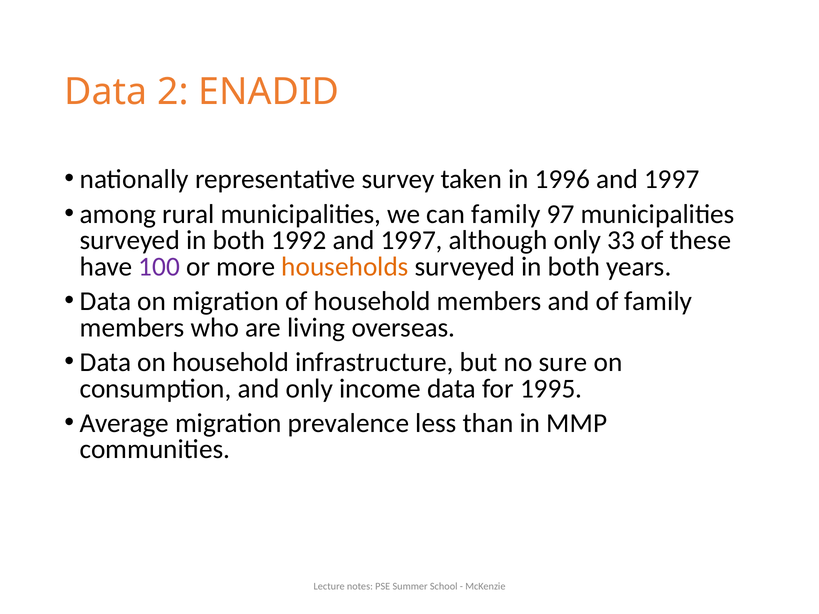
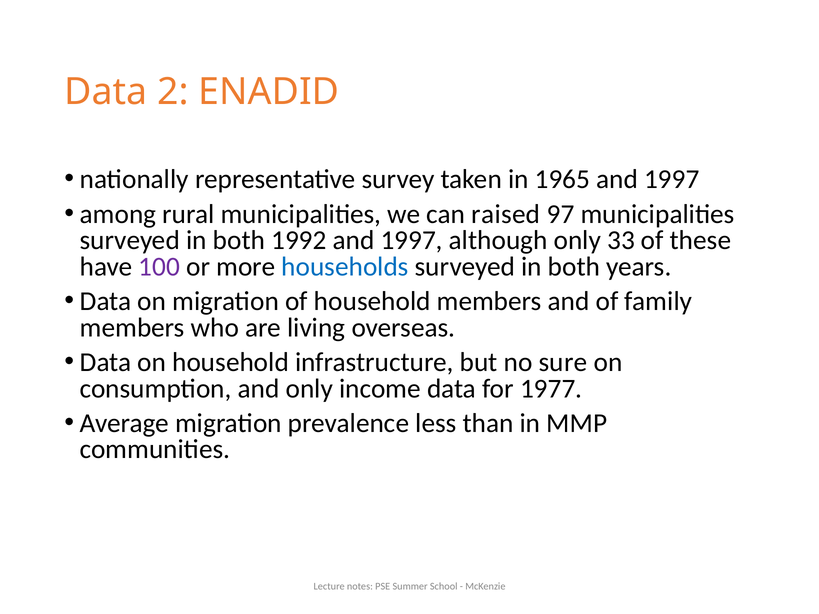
1996: 1996 -> 1965
can family: family -> raised
households colour: orange -> blue
1995: 1995 -> 1977
